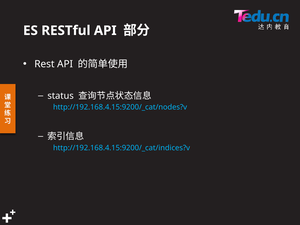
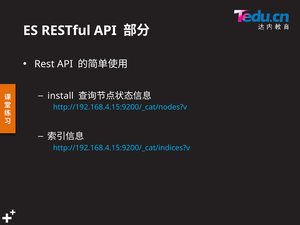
status: status -> install
